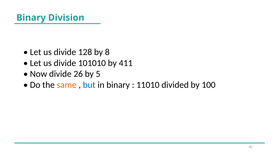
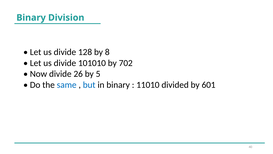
411: 411 -> 702
same colour: orange -> blue
100: 100 -> 601
